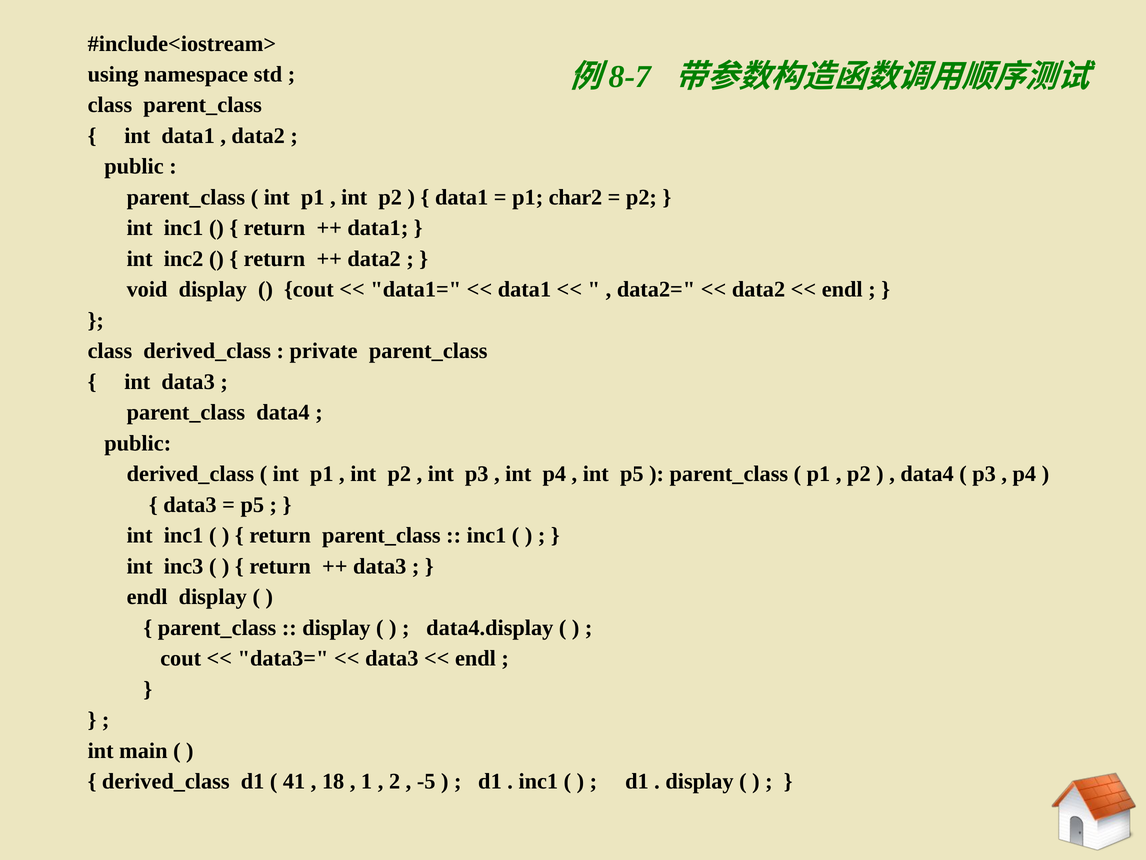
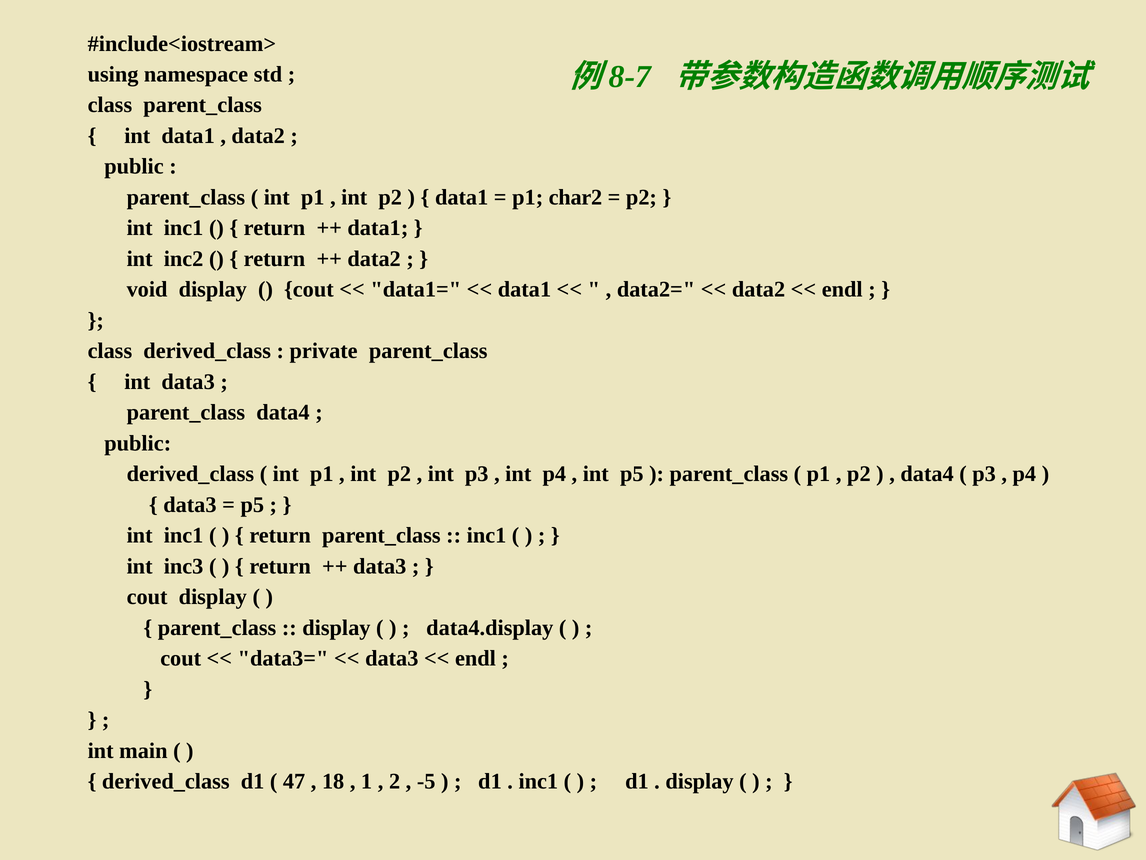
endl at (147, 597): endl -> cout
41: 41 -> 47
